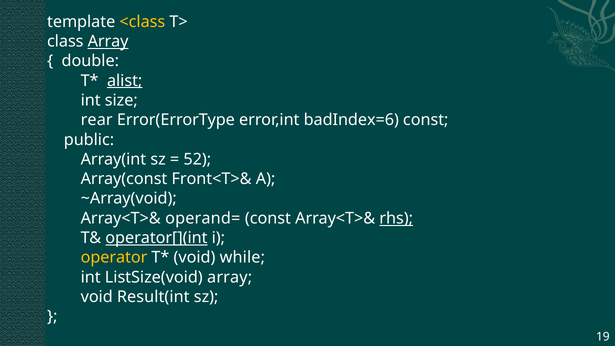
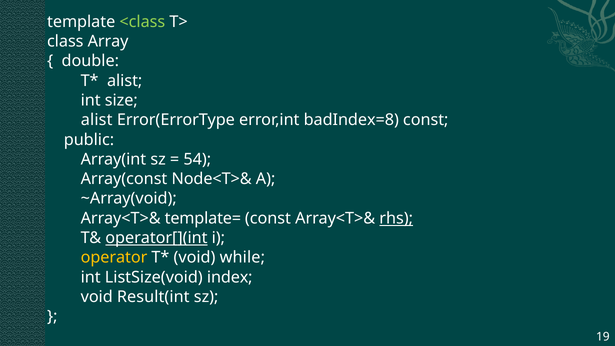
<class colour: yellow -> light green
Array at (108, 41) underline: present -> none
alist at (125, 81) underline: present -> none
rear at (97, 120): rear -> alist
badIndex=6: badIndex=6 -> badIndex=8
52: 52 -> 54
Front<T>&: Front<T>& -> Node<T>&
operand=: operand= -> template=
ListSize(void array: array -> index
